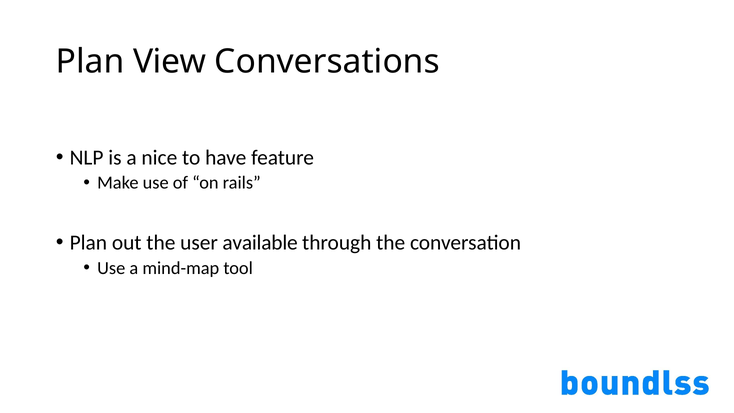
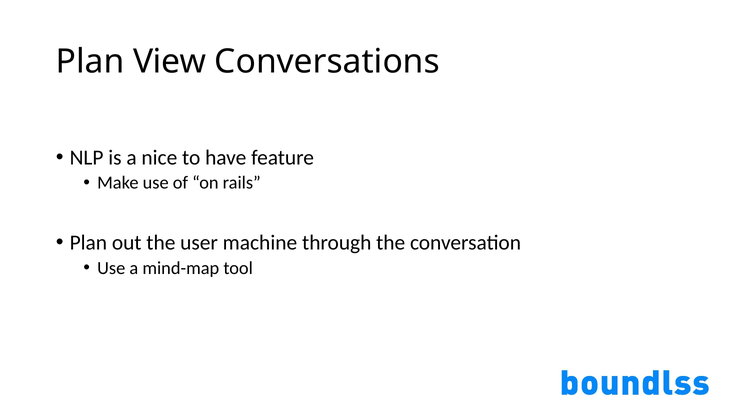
available: available -> machine
